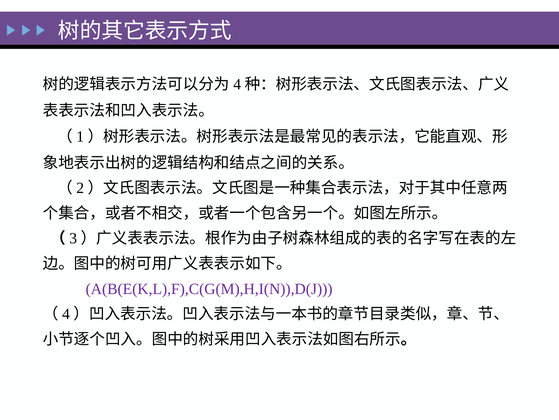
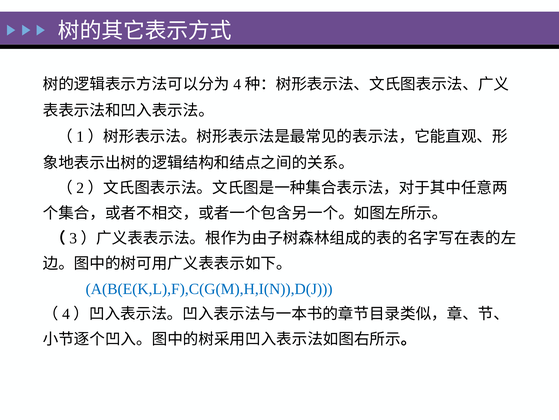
A(B(E(K,L),F),C(G(M),H,I(N)),D(J colour: purple -> blue
